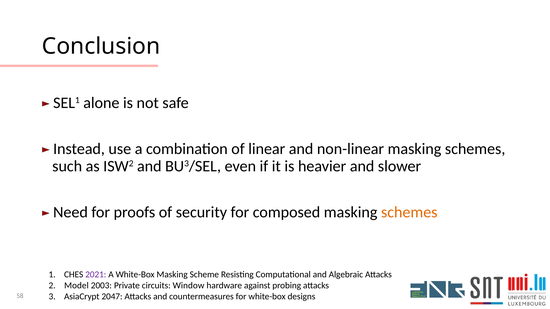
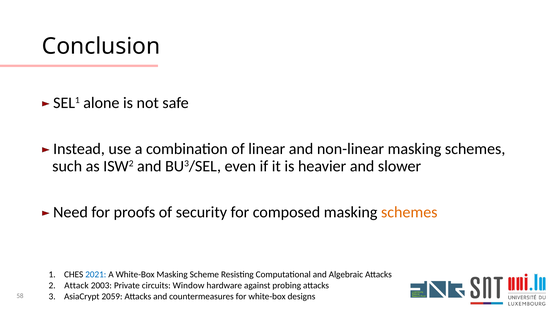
2021 colour: purple -> blue
Model: Model -> Attack
2047: 2047 -> 2059
